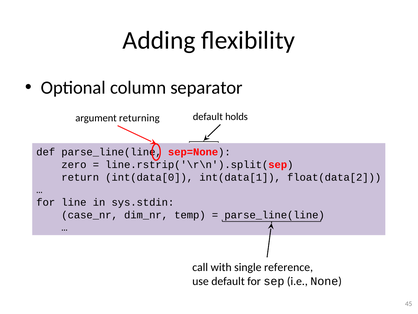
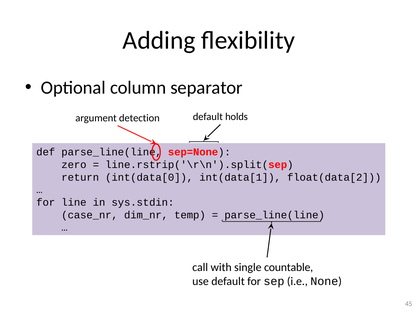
returning: returning -> detection
reference: reference -> countable
